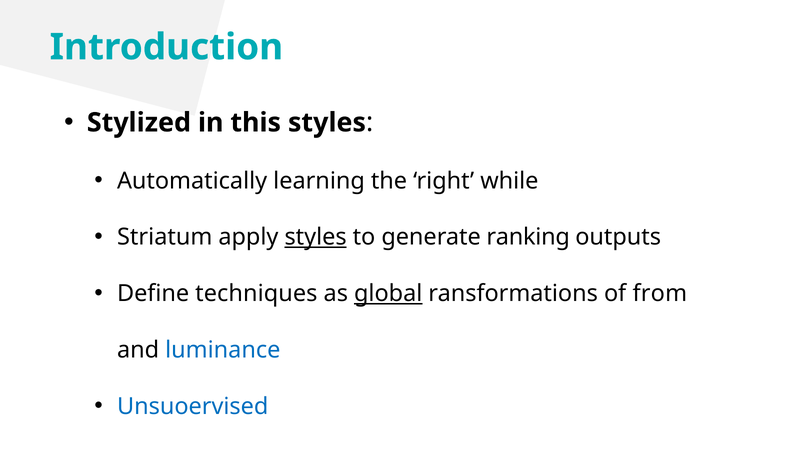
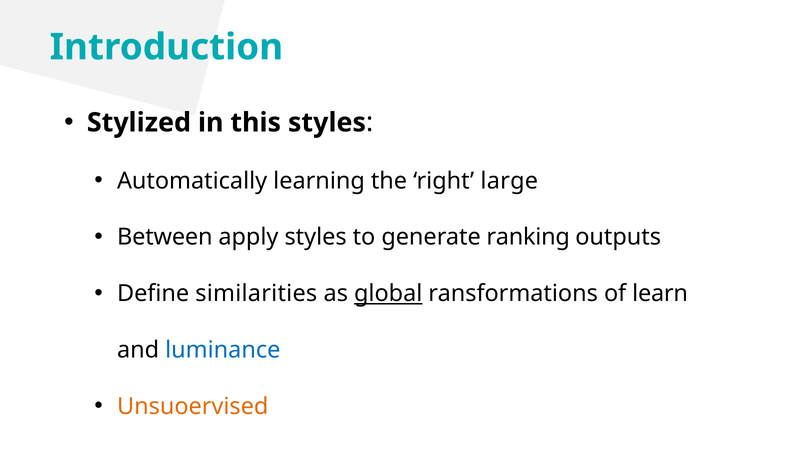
while: while -> large
Striatum: Striatum -> Between
styles at (316, 237) underline: present -> none
techniques: techniques -> similarities
from: from -> learn
Unsuoervised colour: blue -> orange
